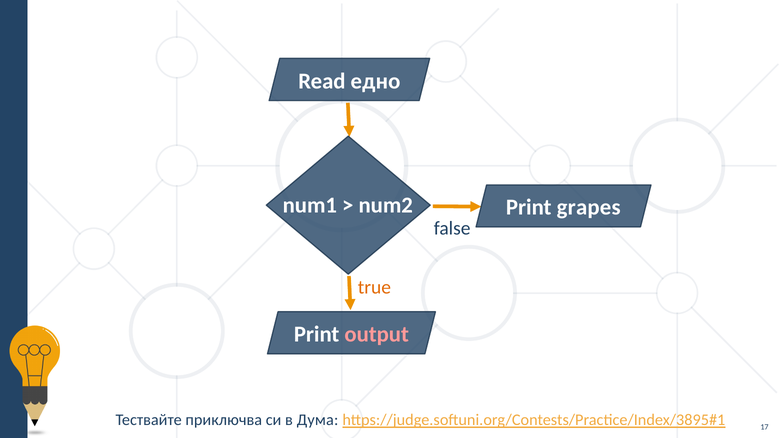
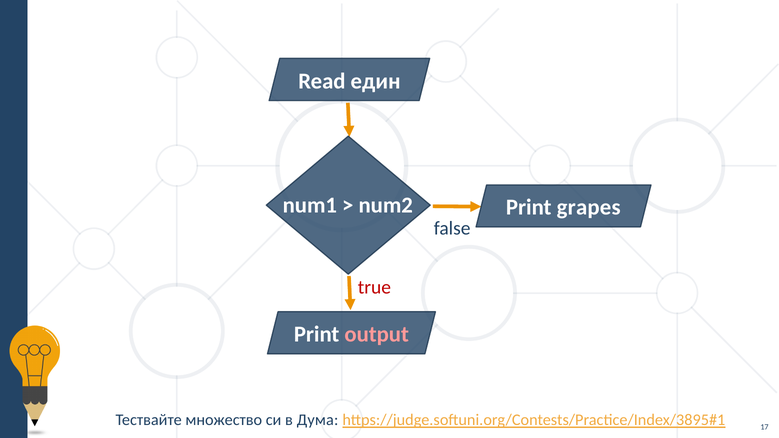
едно: едно -> един
true colour: orange -> red
приключва: приключва -> множество
